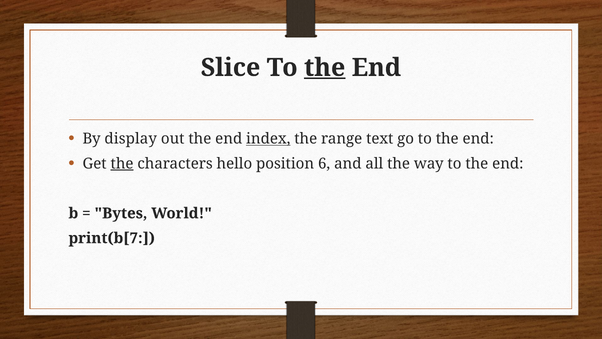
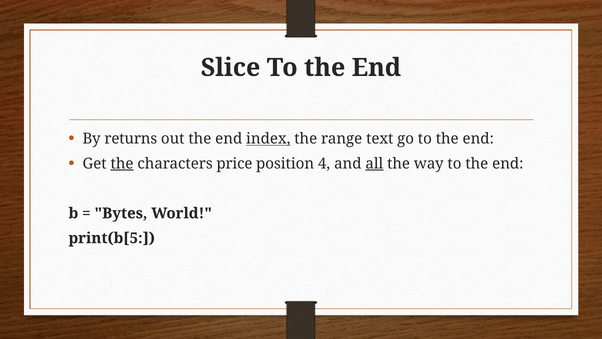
the at (325, 68) underline: present -> none
display: display -> returns
hello: hello -> price
6: 6 -> 4
all underline: none -> present
print(b[7: print(b[7 -> print(b[5
